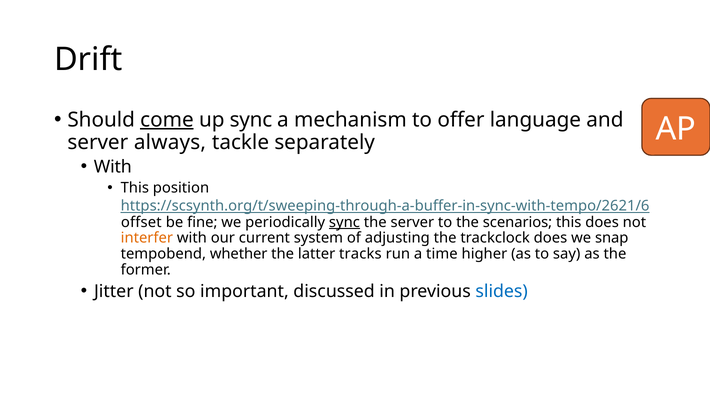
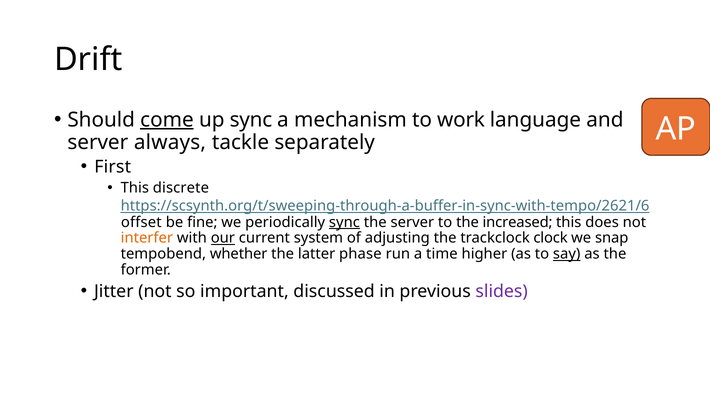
offer: offer -> work
With at (113, 167): With -> First
position: position -> discrete
scenarios: scenarios -> increased
our underline: none -> present
trackclock does: does -> clock
tracks: tracks -> phase
say underline: none -> present
slides colour: blue -> purple
